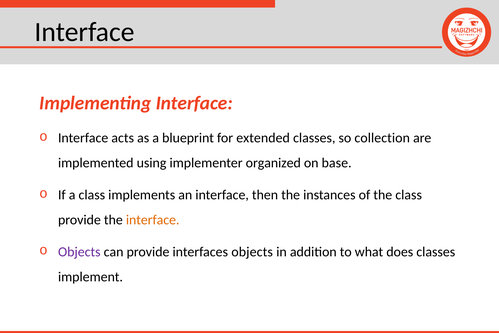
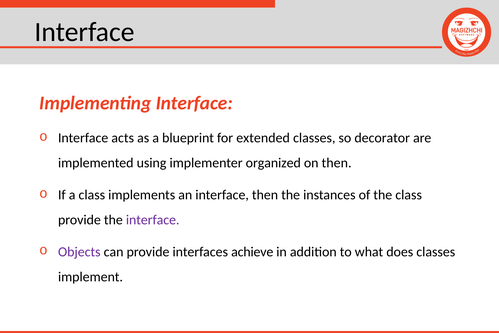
collection: collection -> decorator
on base: base -> then
interface at (153, 220) colour: orange -> purple
interfaces objects: objects -> achieve
